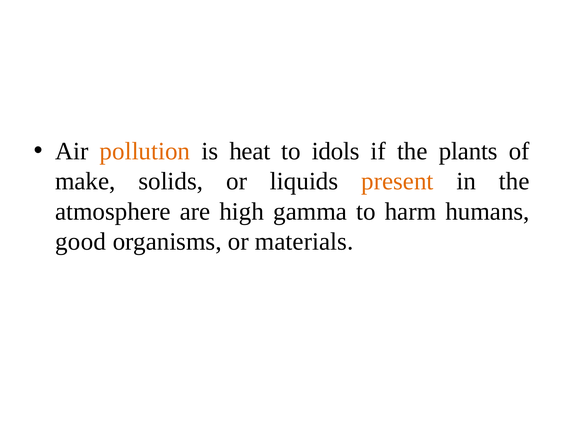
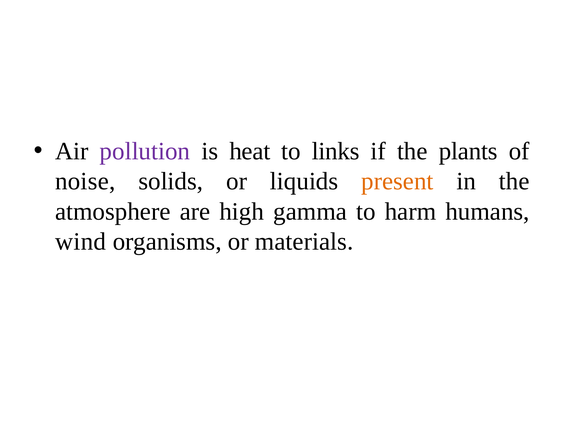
pollution colour: orange -> purple
idols: idols -> links
make: make -> noise
good: good -> wind
